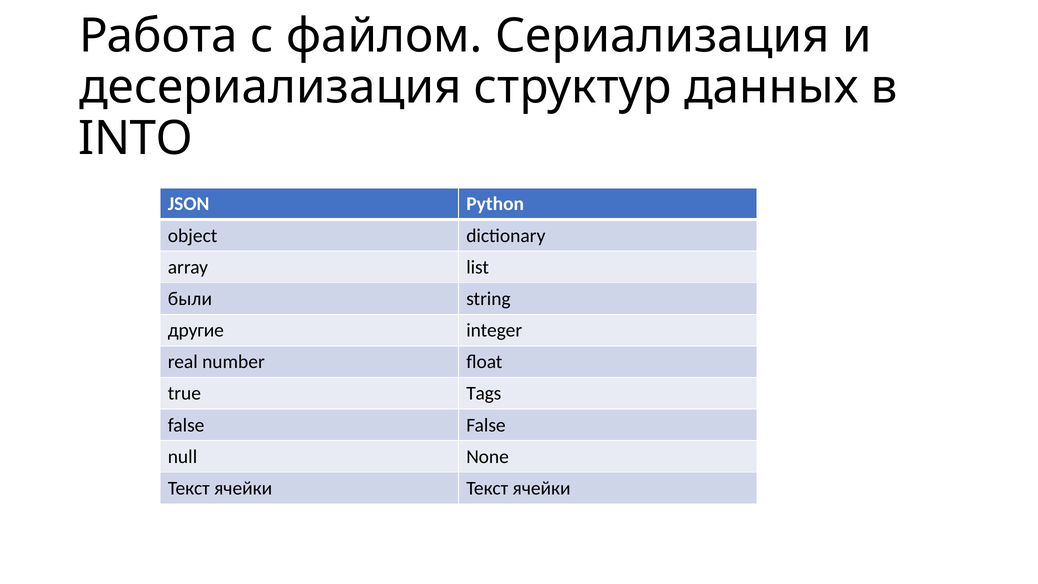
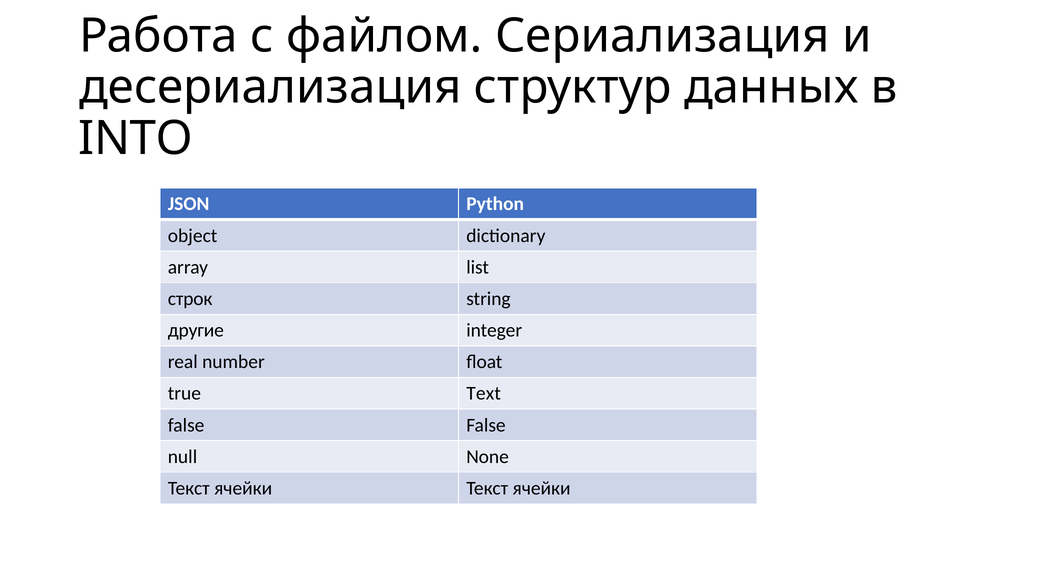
были: были -> строк
Tags: Tags -> Text
